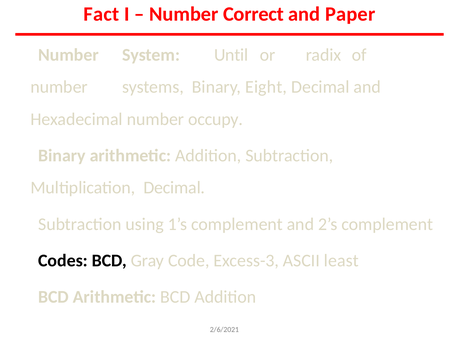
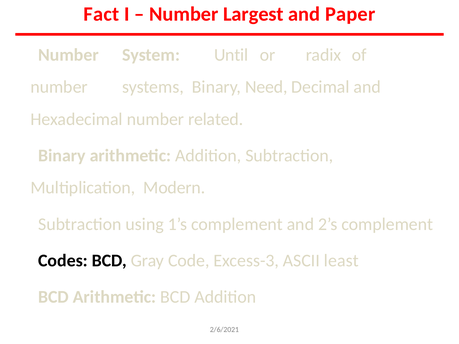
Correct: Correct -> Largest
Eight: Eight -> Need
occupy: occupy -> related
Multiplication Decimal: Decimal -> Modern
